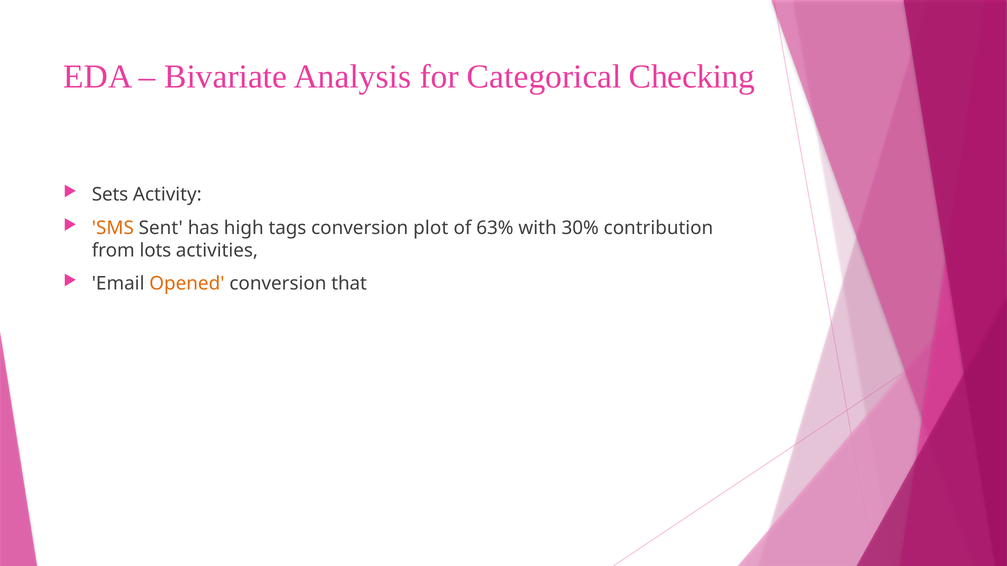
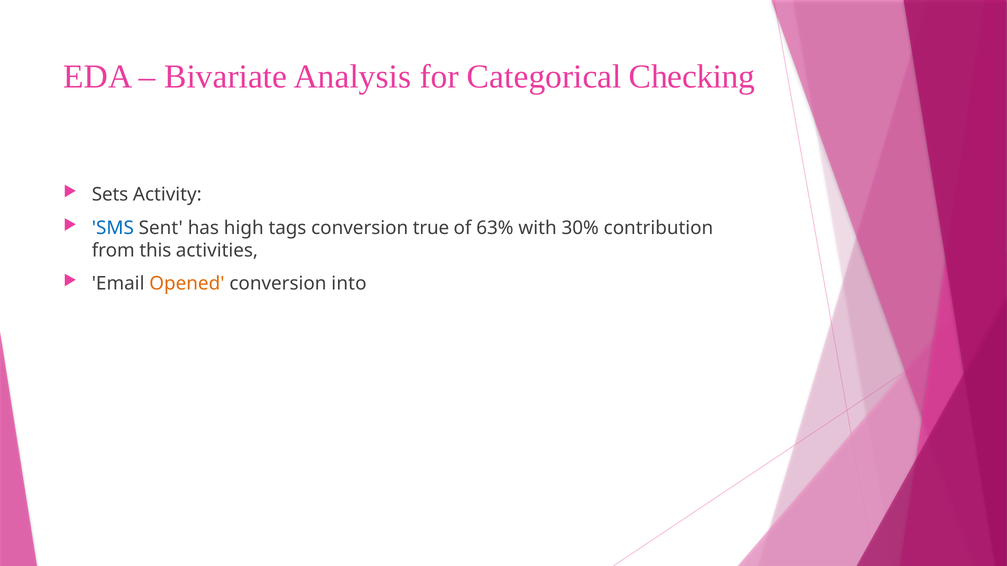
SMS colour: orange -> blue
plot: plot -> true
lots: lots -> this
that: that -> into
